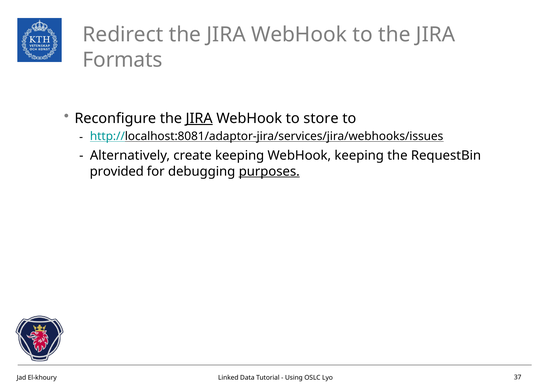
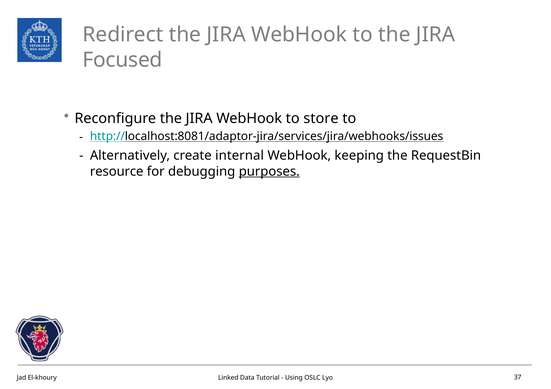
Formats: Formats -> Focused
JIRA at (199, 118) underline: present -> none
create keeping: keeping -> internal
provided: provided -> resource
